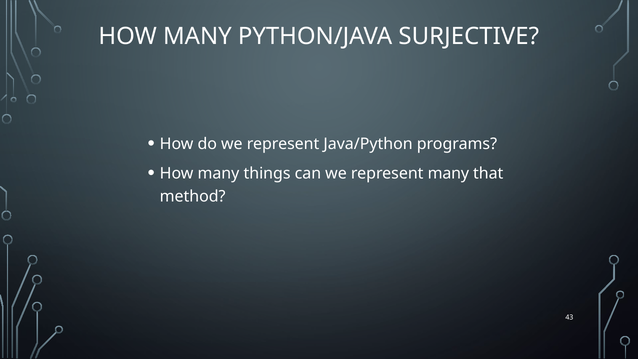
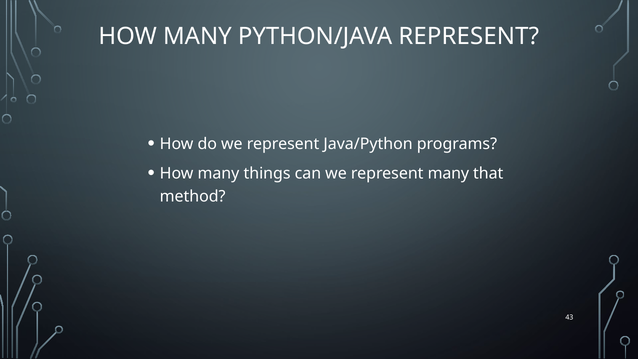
PYTHON/JAVA SURJECTIVE: SURJECTIVE -> REPRESENT
